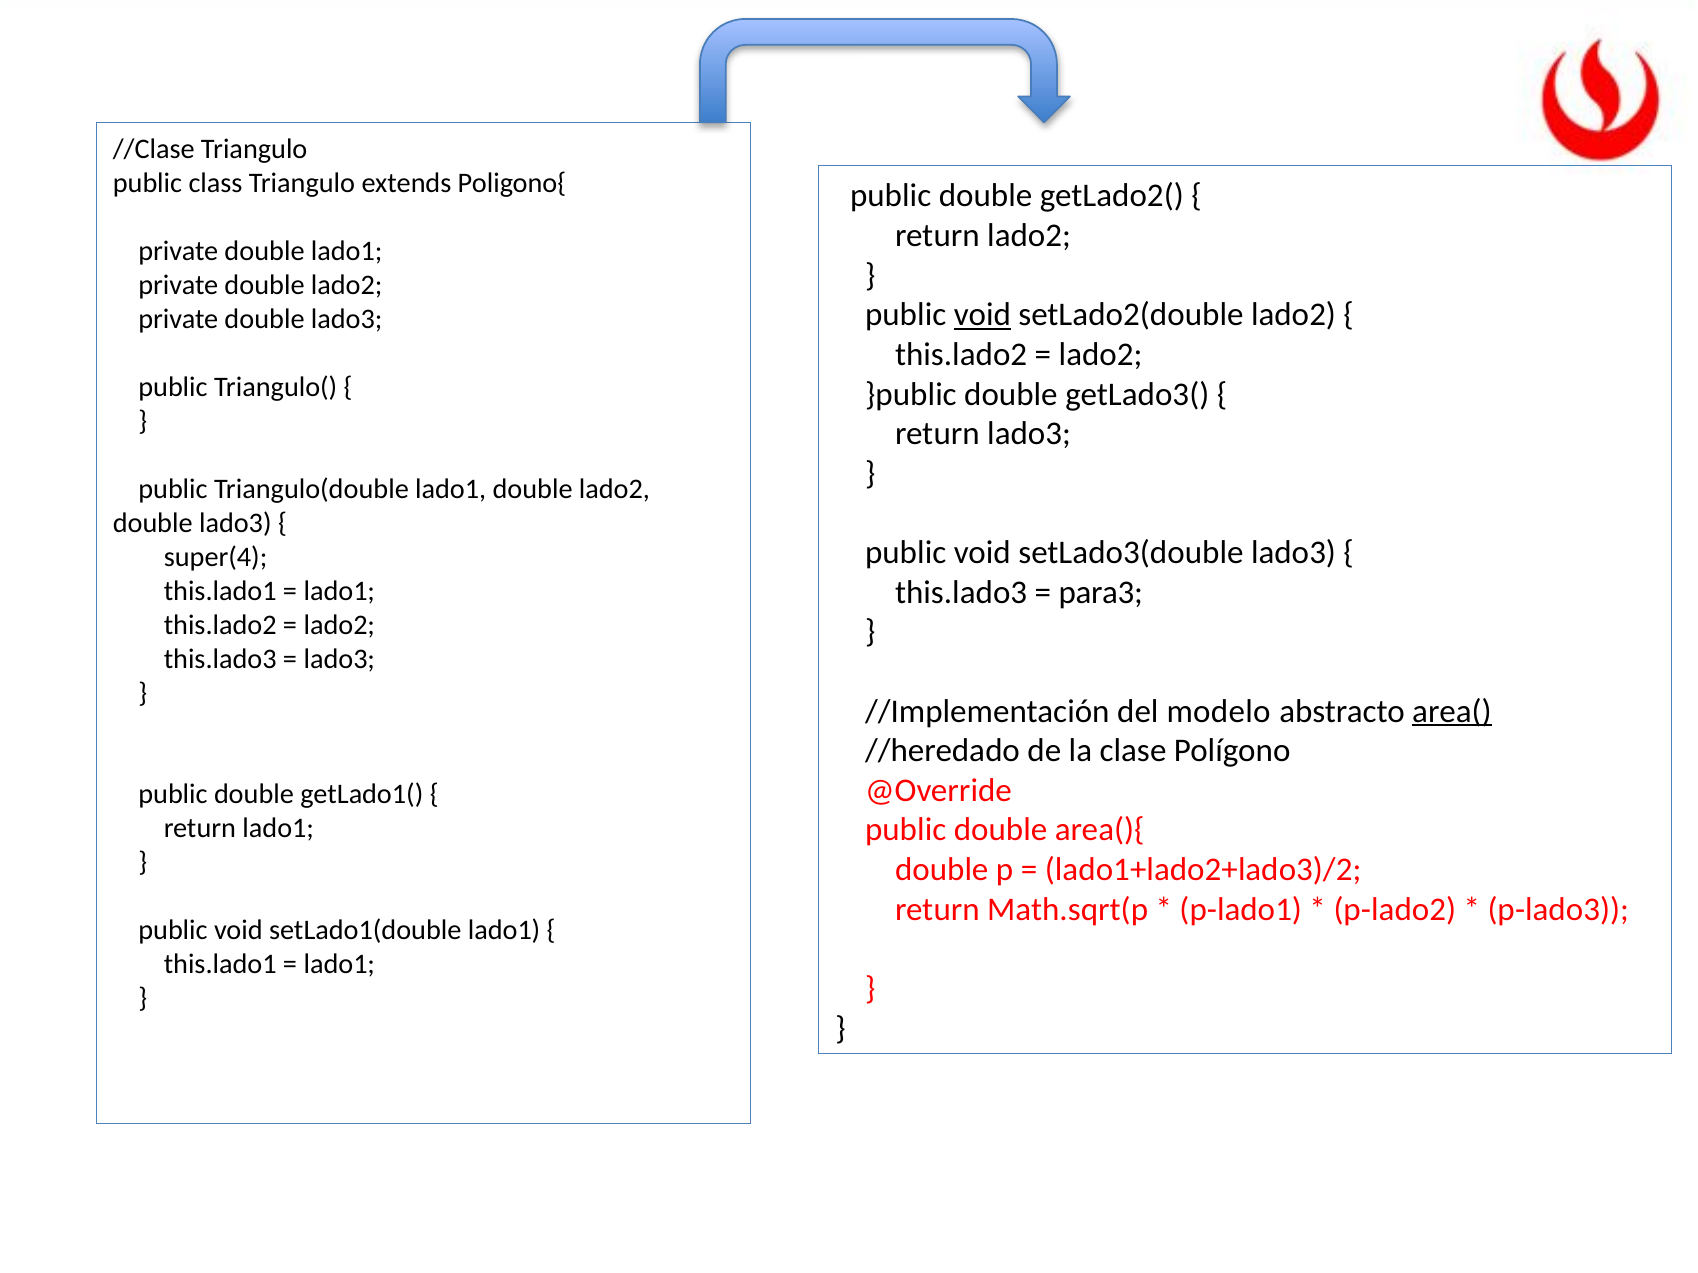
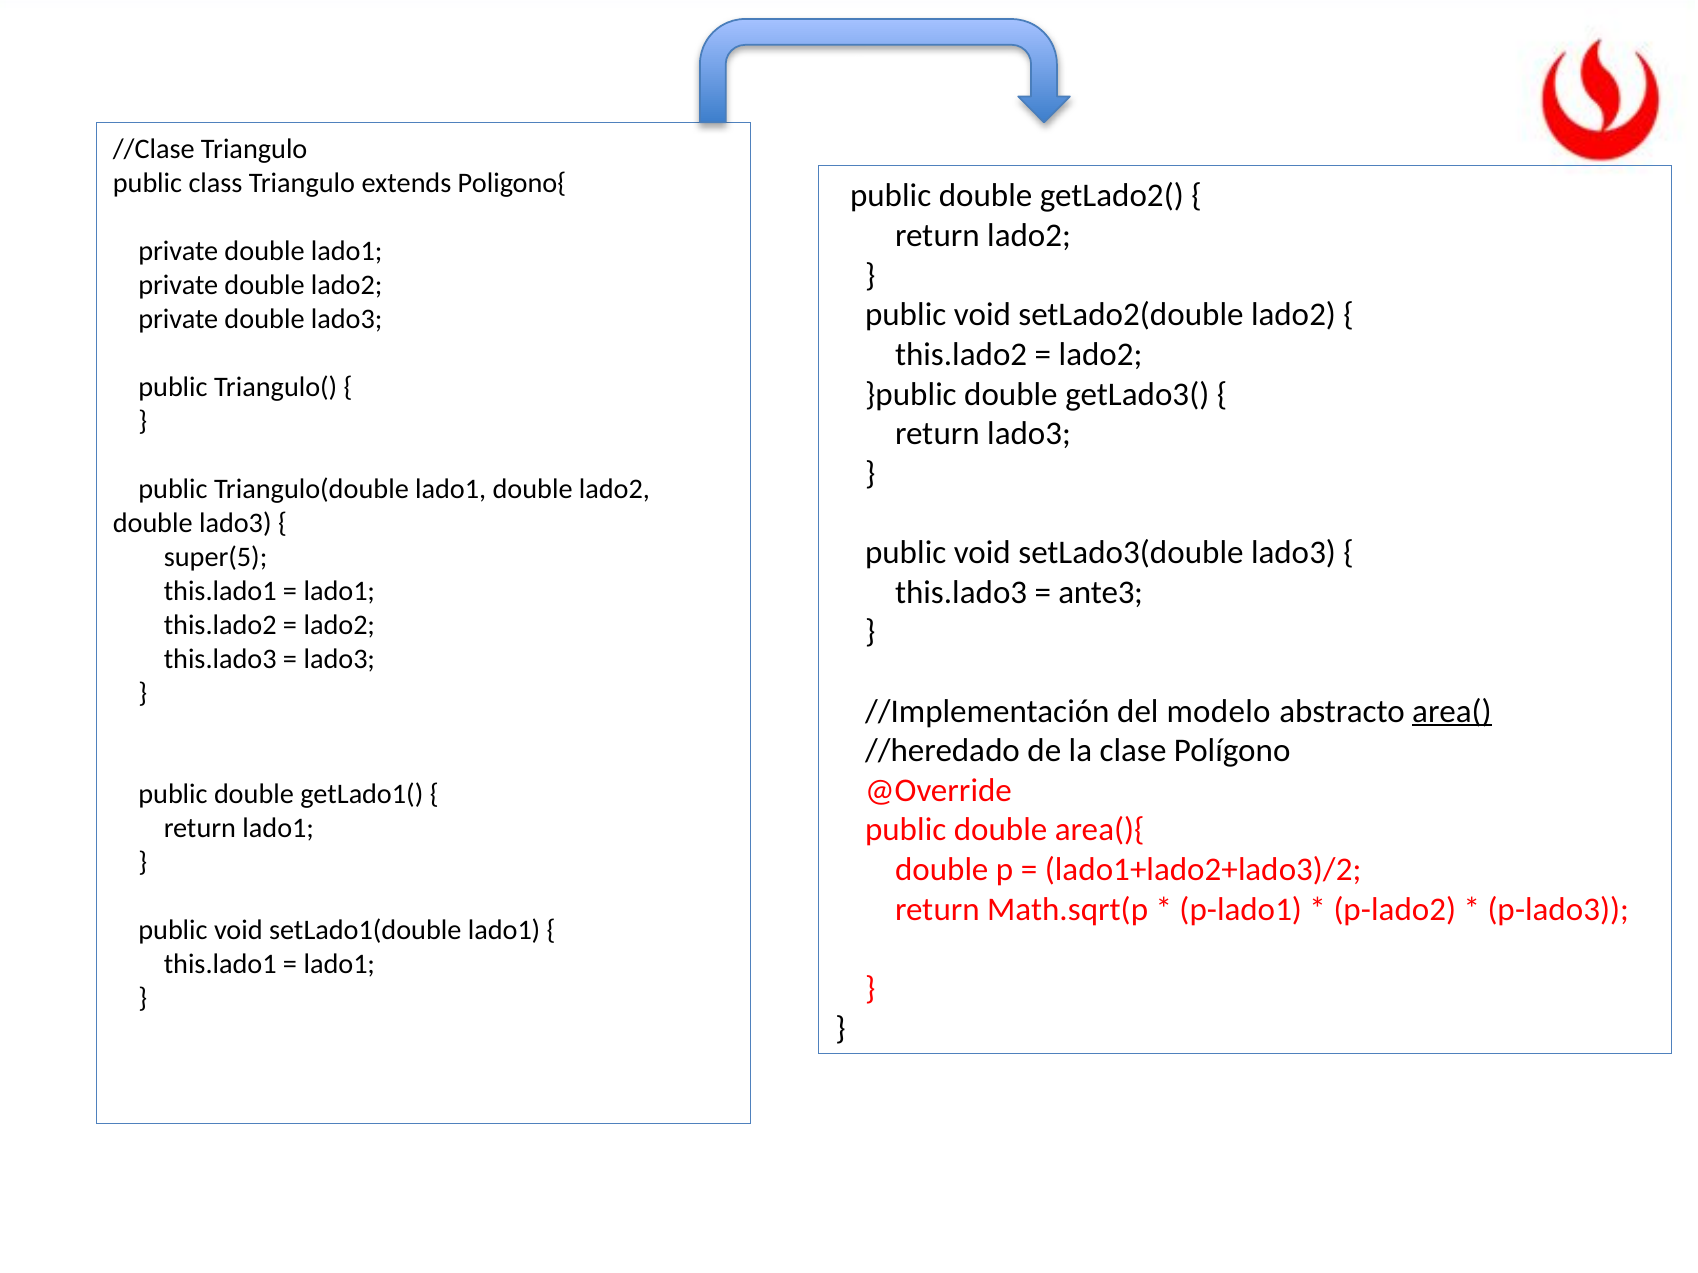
void at (982, 315) underline: present -> none
super(4: super(4 -> super(5
para3: para3 -> ante3
